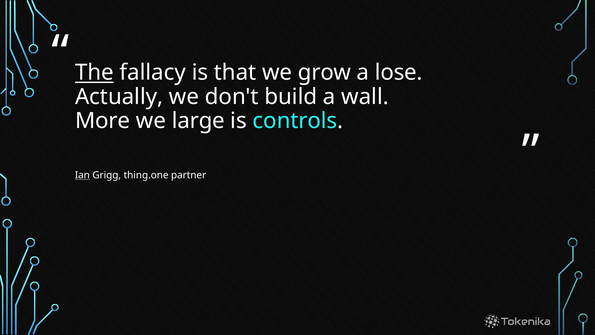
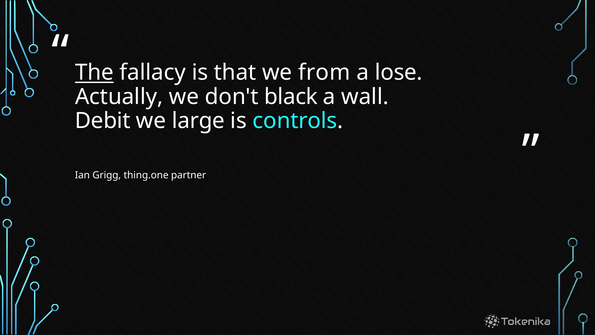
grow: grow -> from
build: build -> black
More: More -> Debit
Ian underline: present -> none
